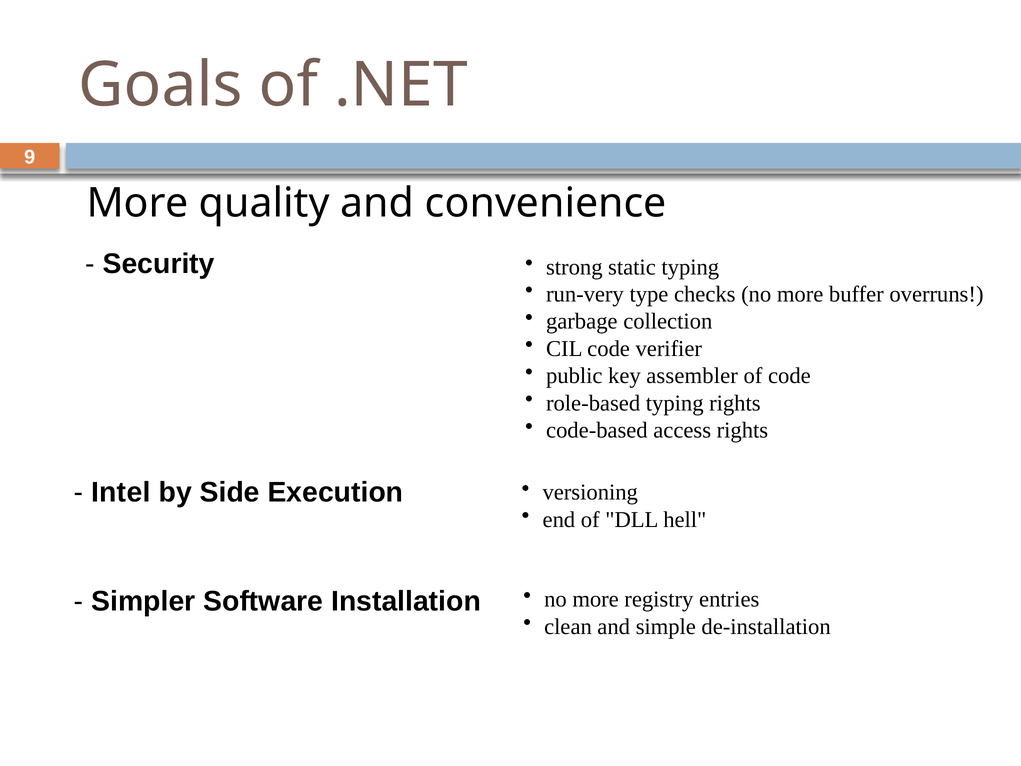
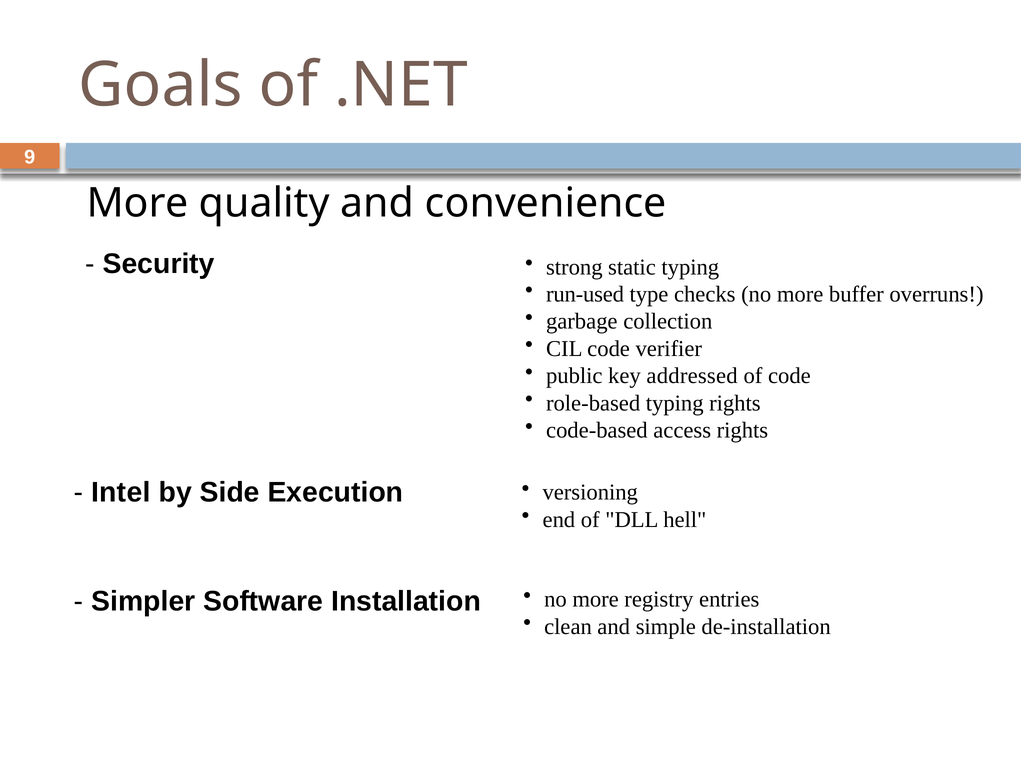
run-very: run-very -> run-used
assembler: assembler -> addressed
